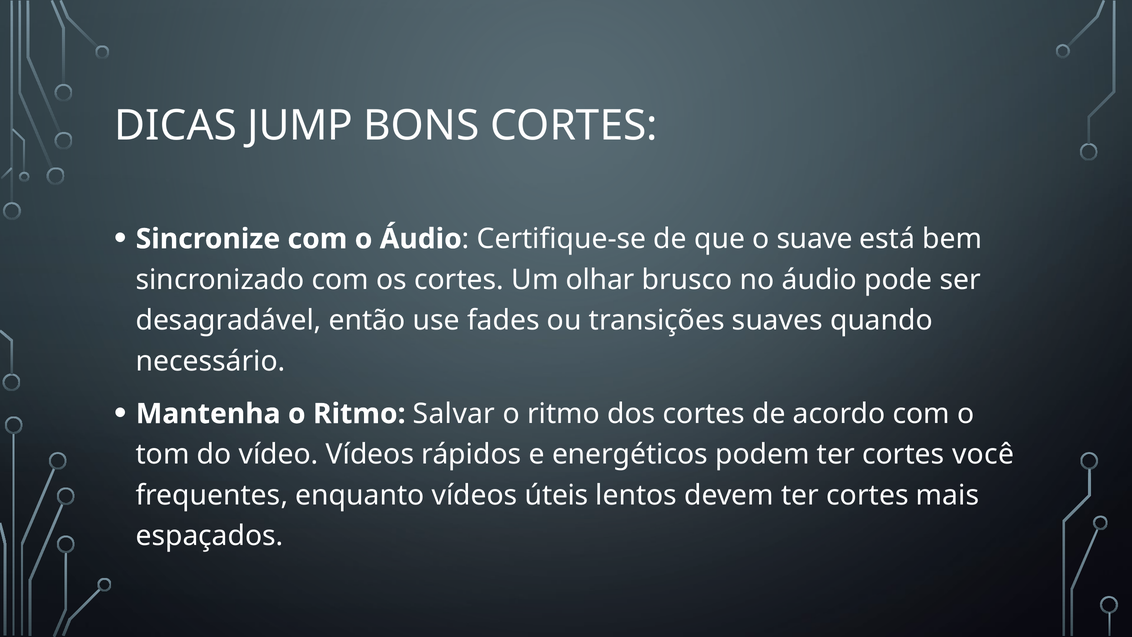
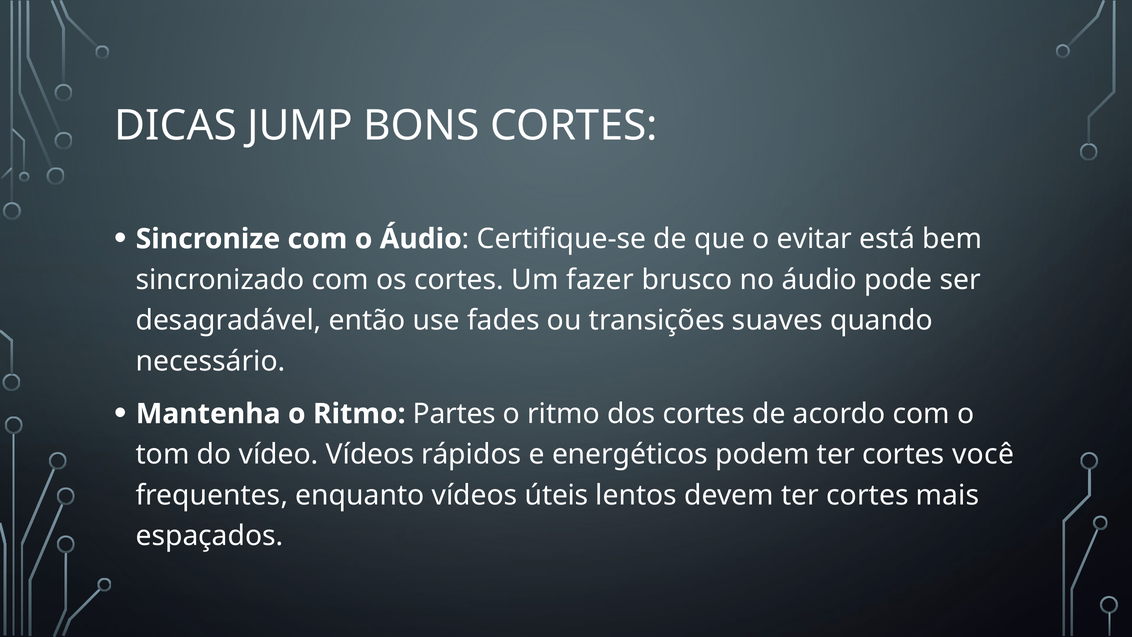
suave: suave -> evitar
olhar: olhar -> fazer
Salvar: Salvar -> Partes
